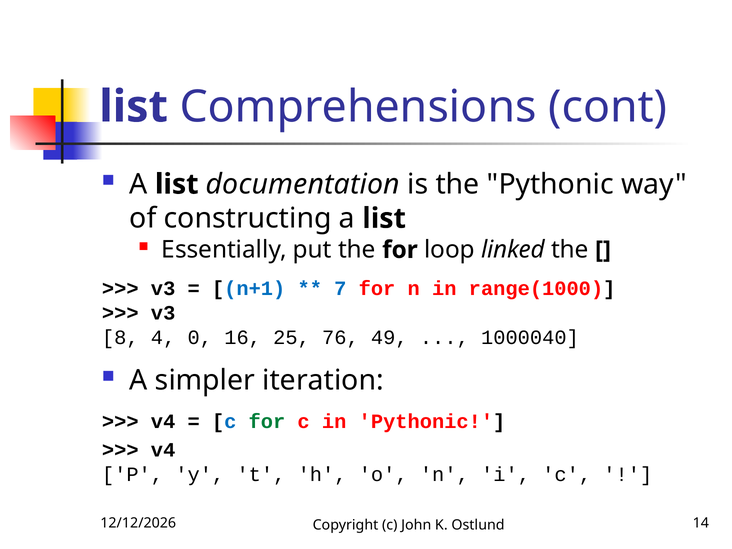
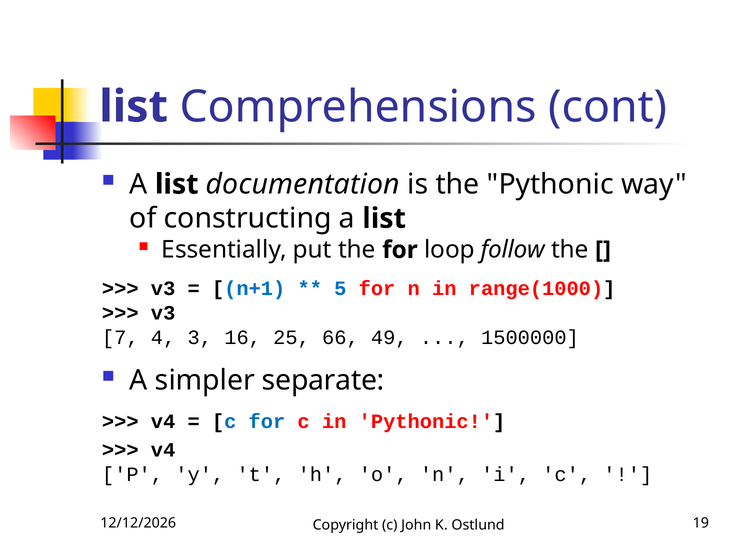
linked: linked -> follow
7: 7 -> 5
8: 8 -> 7
0: 0 -> 3
76: 76 -> 66
1000040: 1000040 -> 1500000
iteration: iteration -> separate
for at (267, 422) colour: green -> blue
14: 14 -> 19
